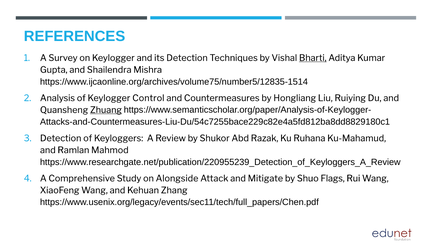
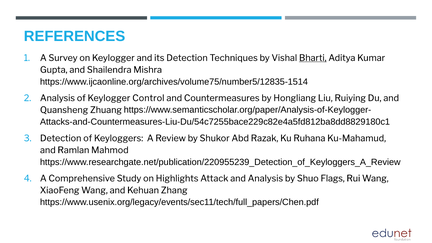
Zhuang underline: present -> none
Alongside: Alongside -> Highlights
and Mitigate: Mitigate -> Analysis
